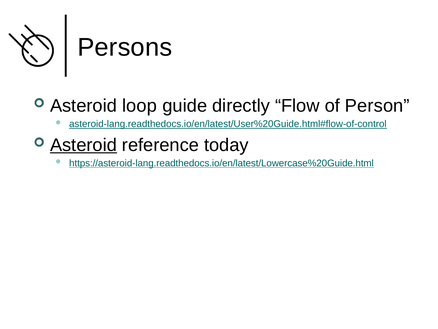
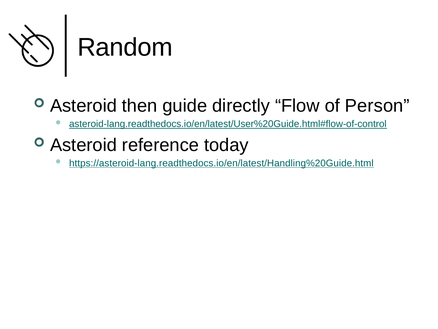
Persons: Persons -> Random
loop: loop -> then
Asteroid at (83, 145) underline: present -> none
https://asteroid-lang.readthedocs.io/en/latest/Lowercase%20Guide.html: https://asteroid-lang.readthedocs.io/en/latest/Lowercase%20Guide.html -> https://asteroid-lang.readthedocs.io/en/latest/Handling%20Guide.html
